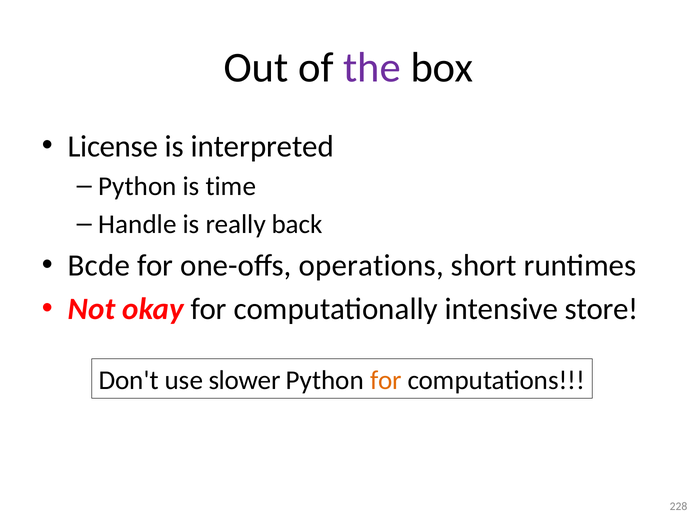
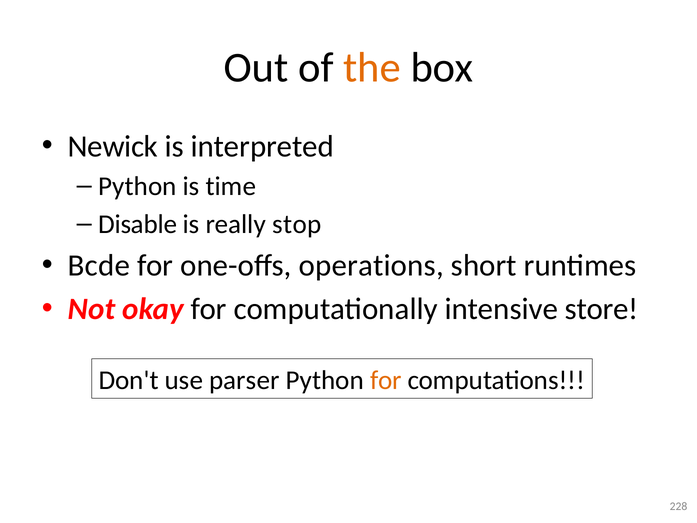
the colour: purple -> orange
License: License -> Newick
Handle: Handle -> Disable
back: back -> stop
slower: slower -> parser
